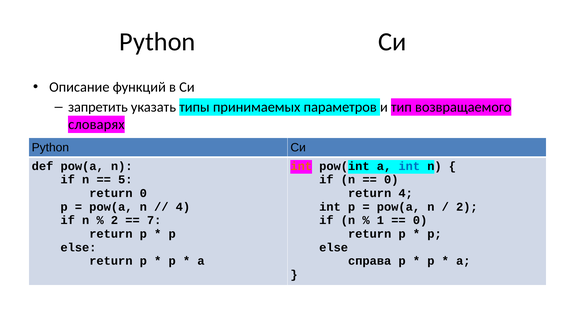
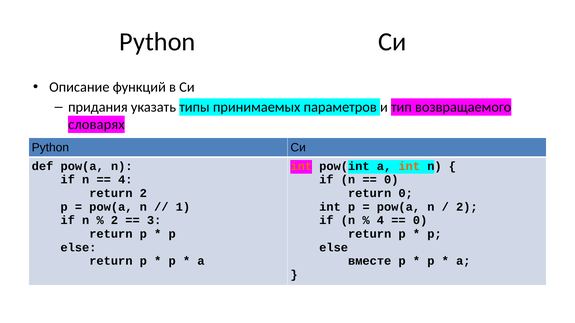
запретить: запретить -> придания
int at (409, 166) colour: blue -> orange
5 at (125, 180): 5 -> 4
return 0: 0 -> 2
return 4: 4 -> 0
4 at (183, 207): 4 -> 1
7: 7 -> 3
1 at (380, 221): 1 -> 4
справа: справа -> вместе
